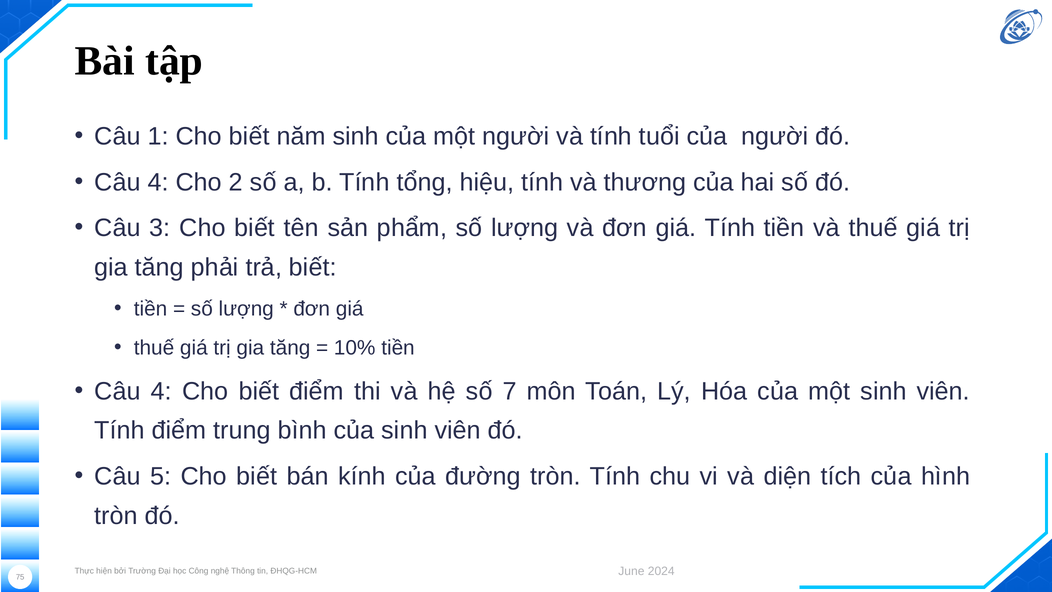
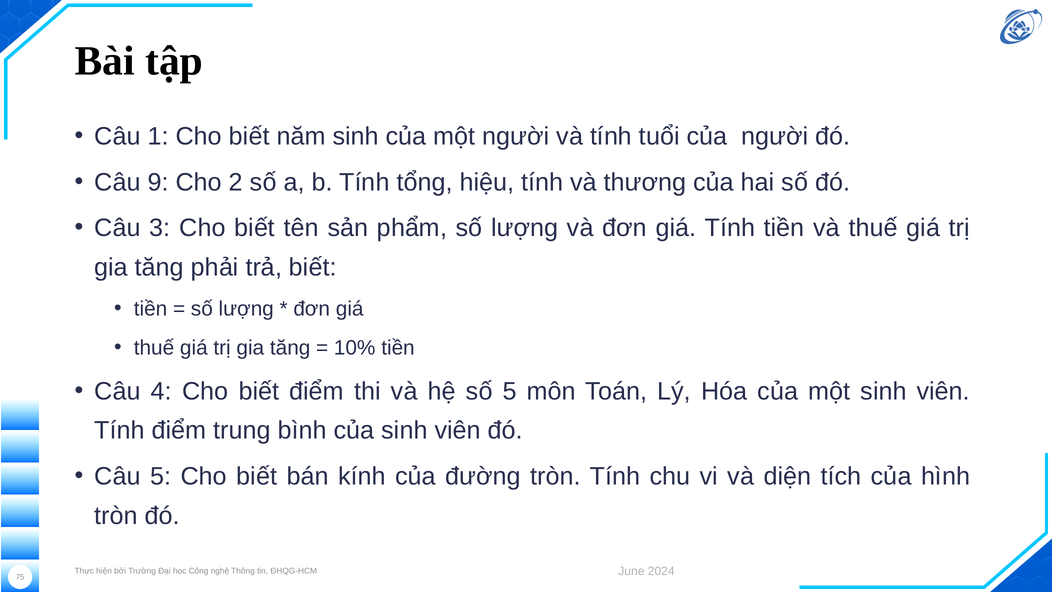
4 at (158, 182): 4 -> 9
số 7: 7 -> 5
